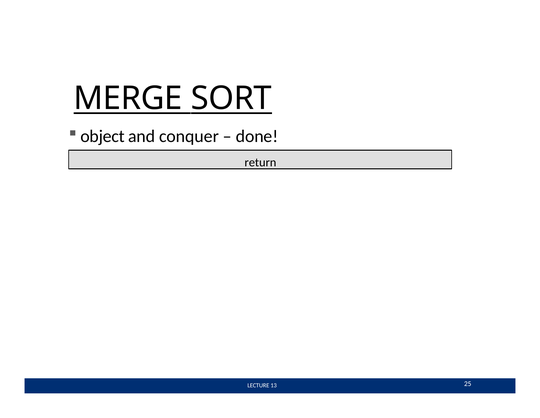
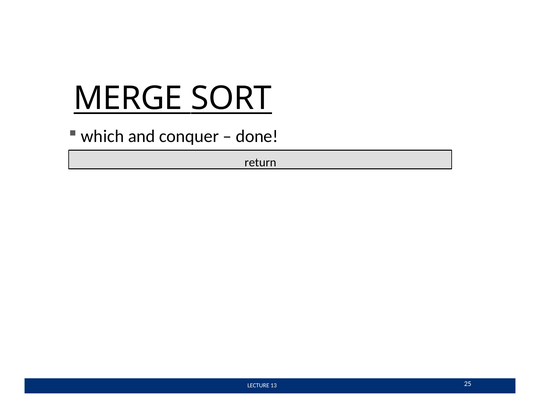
object: object -> which
